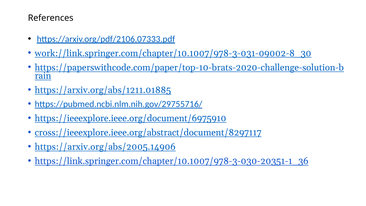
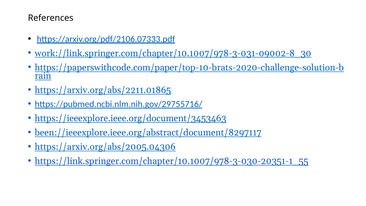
https://arxiv.org/abs/1211.01885: https://arxiv.org/abs/1211.01885 -> https://arxiv.org/abs/2211.01865
https://ieeexplore.ieee.org/document/6975910: https://ieeexplore.ieee.org/document/6975910 -> https://ieeexplore.ieee.org/document/3453463
cross://ieeexplore.ieee.org/abstract/document/8297117: cross://ieeexplore.ieee.org/abstract/document/8297117 -> been://ieeexplore.ieee.org/abstract/document/8297117
https://arxiv.org/abs/2005.14906: https://arxiv.org/abs/2005.14906 -> https://arxiv.org/abs/2005.04306
https://link.springer.com/chapter/10.1007/978-3-030-20351-1_36: https://link.springer.com/chapter/10.1007/978-3-030-20351-1_36 -> https://link.springer.com/chapter/10.1007/978-3-030-20351-1_55
